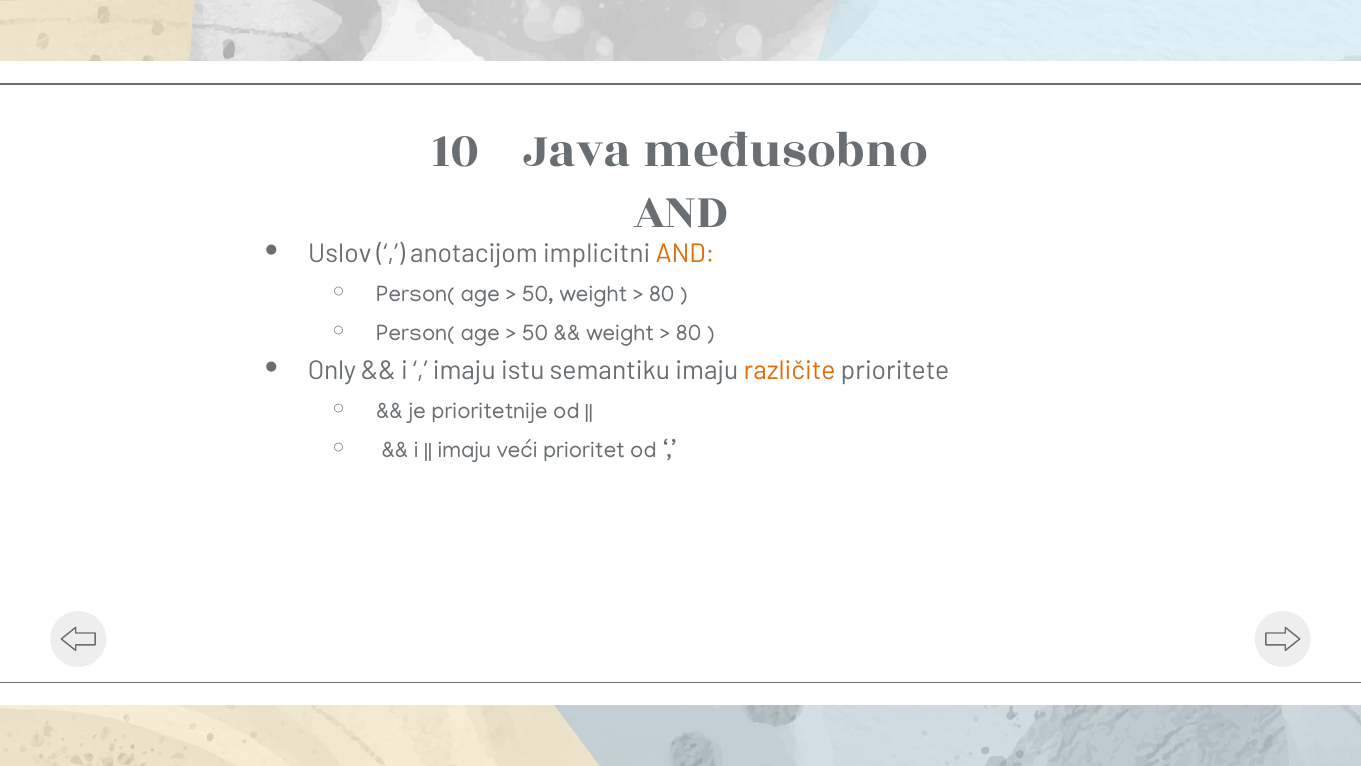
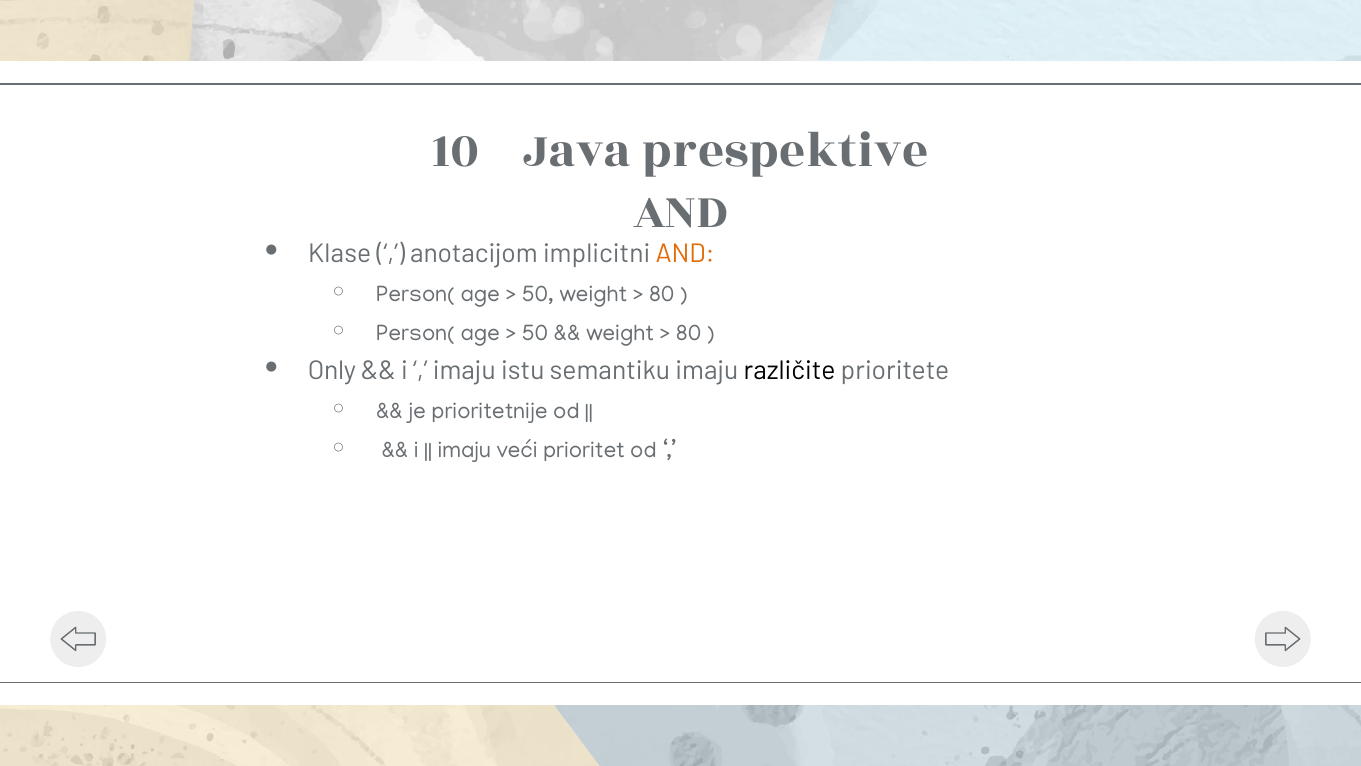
međusobno: međusobno -> prespektive
Uslov: Uslov -> Klase
različite colour: orange -> black
